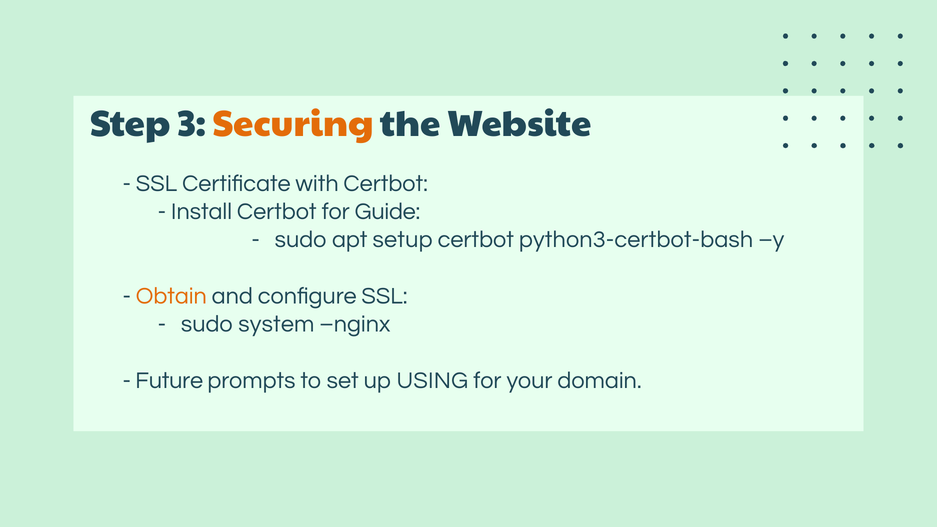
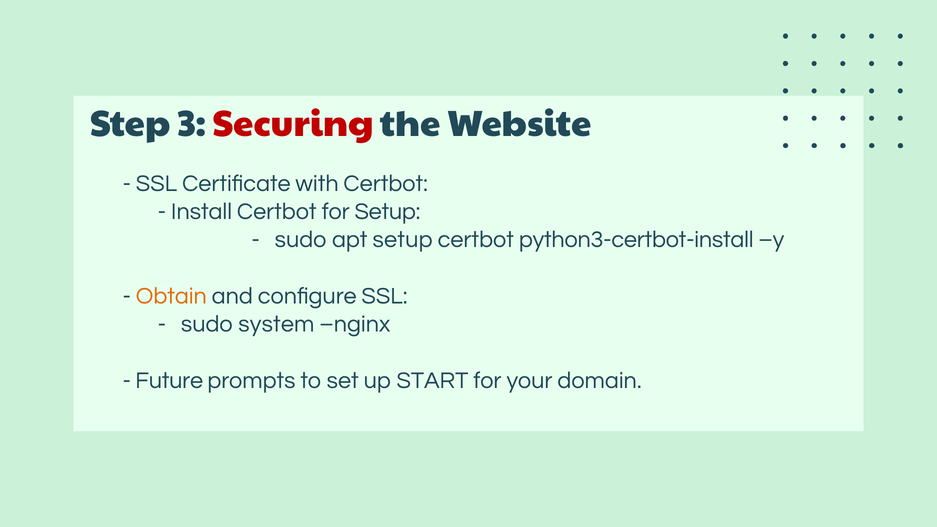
Securing colour: orange -> red
for Guide: Guide -> Setup
python3-certbot-bash: python3-certbot-bash -> python3-certbot-install
USING: USING -> START
